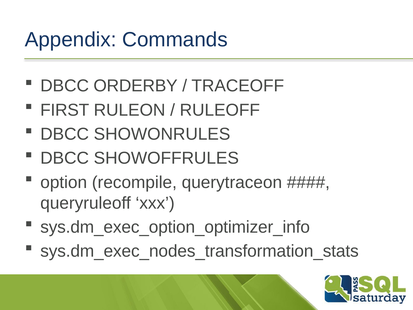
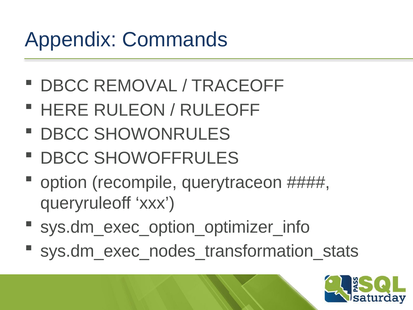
ORDERBY: ORDERBY -> REMOVAL
FIRST: FIRST -> HERE
